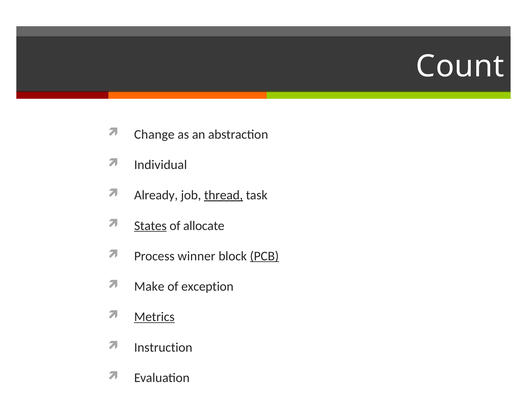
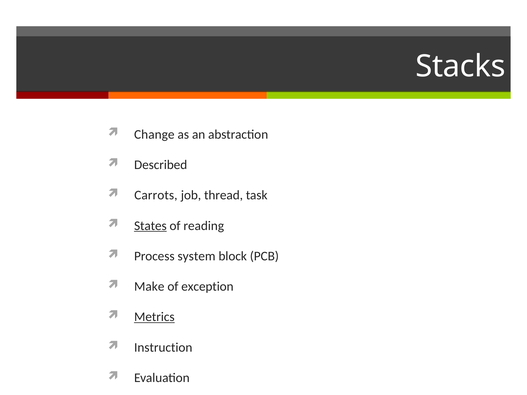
Count: Count -> Stacks
Individual: Individual -> Described
Already: Already -> Carrots
thread underline: present -> none
allocate: allocate -> reading
winner: winner -> system
PCB underline: present -> none
